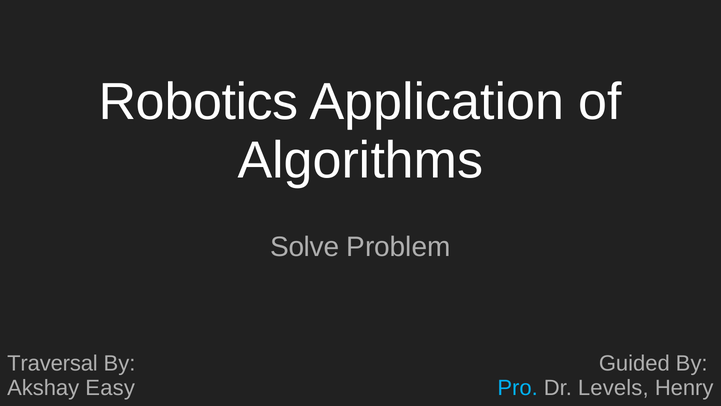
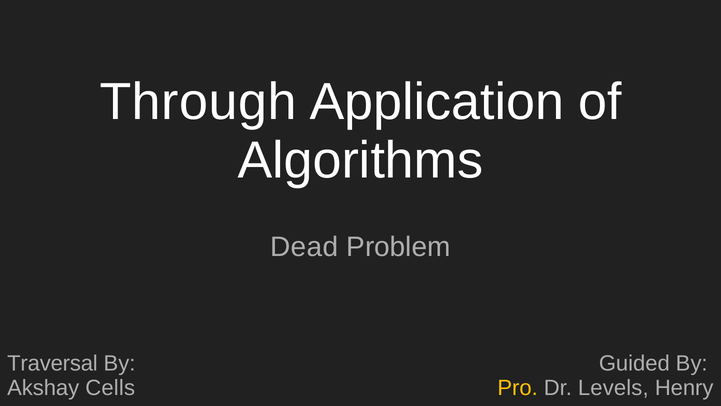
Robotics: Robotics -> Through
Solve: Solve -> Dead
Easy: Easy -> Cells
Pro colour: light blue -> yellow
